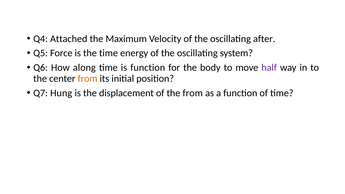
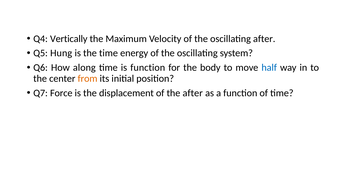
Attached: Attached -> Vertically
Force: Force -> Hung
half colour: purple -> blue
Hung: Hung -> Force
the from: from -> after
